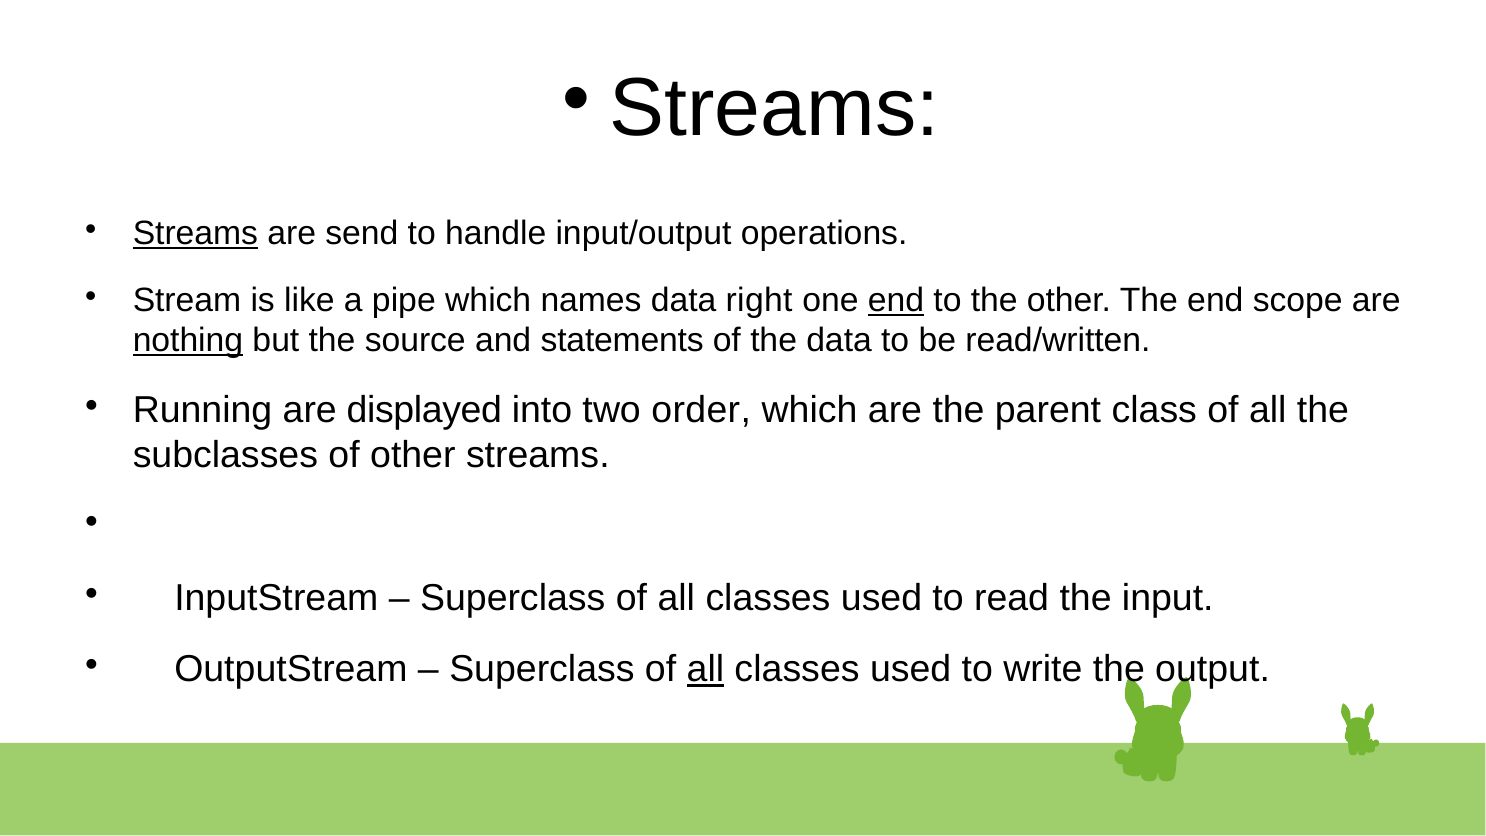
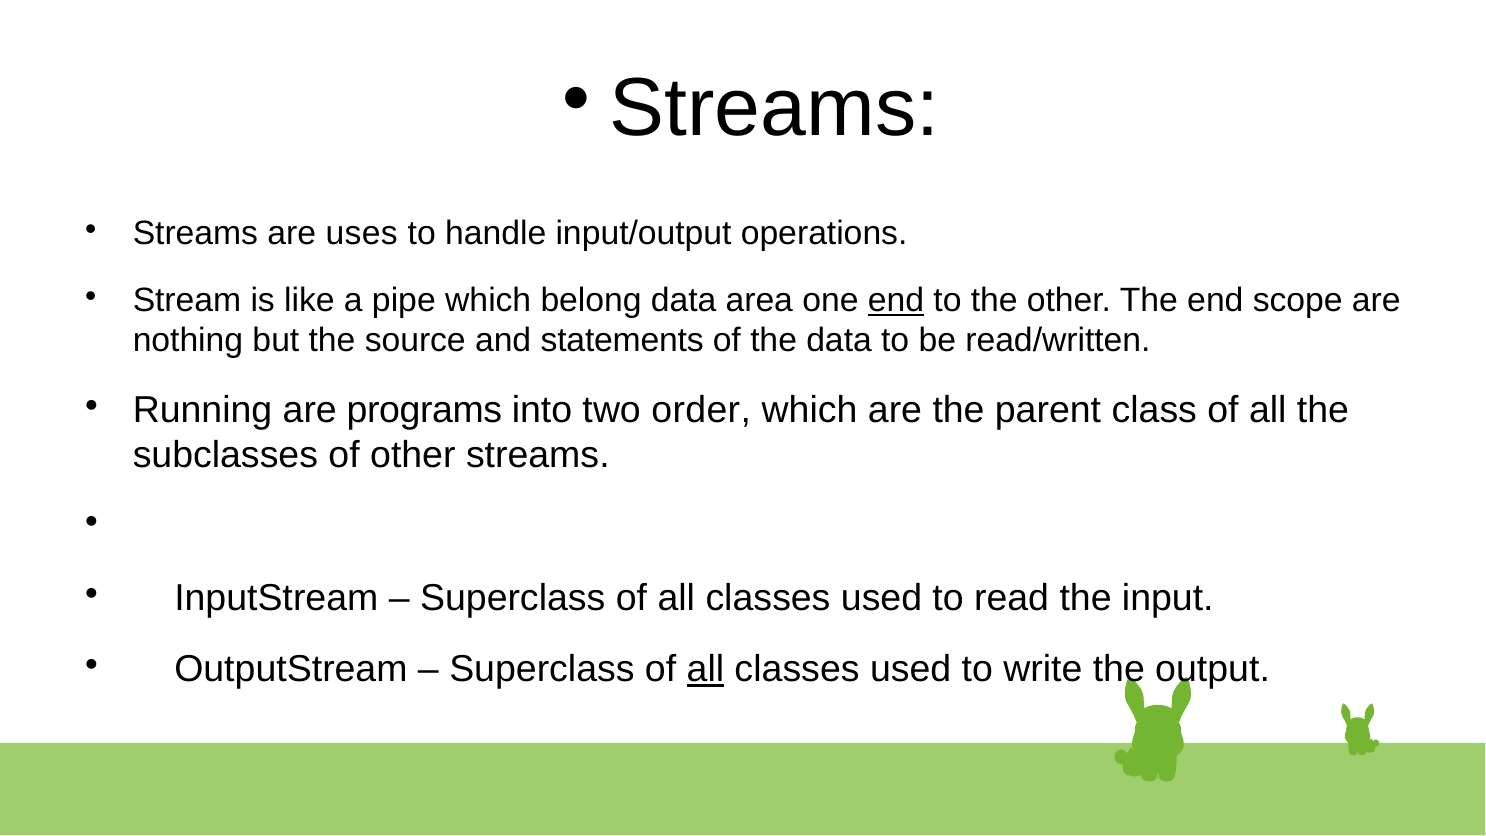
Streams at (195, 233) underline: present -> none
send: send -> uses
names: names -> belong
right: right -> area
nothing underline: present -> none
displayed: displayed -> programs
